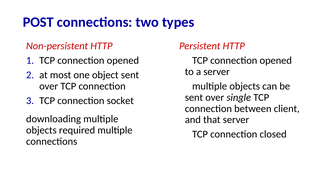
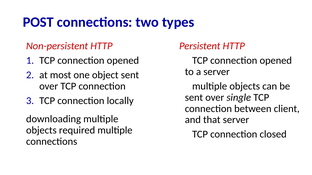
socket: socket -> locally
